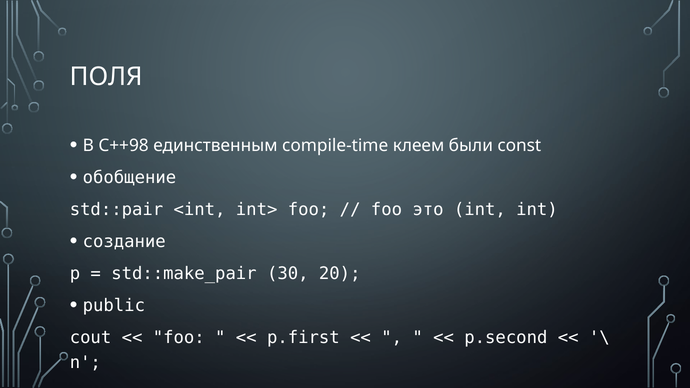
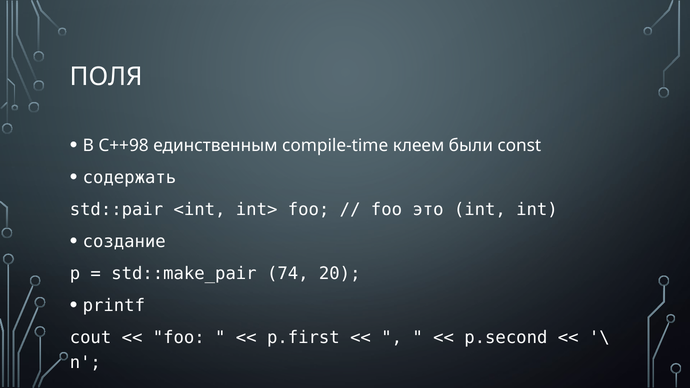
обобщение: обобщение -> содержать
30: 30 -> 74
public: public -> printf
